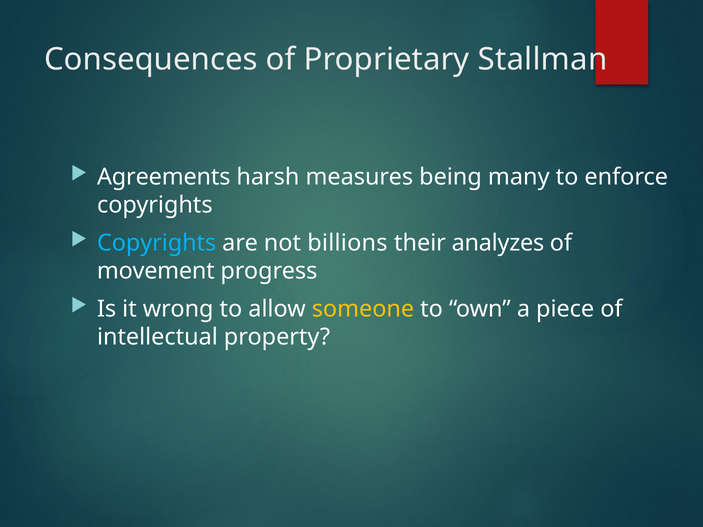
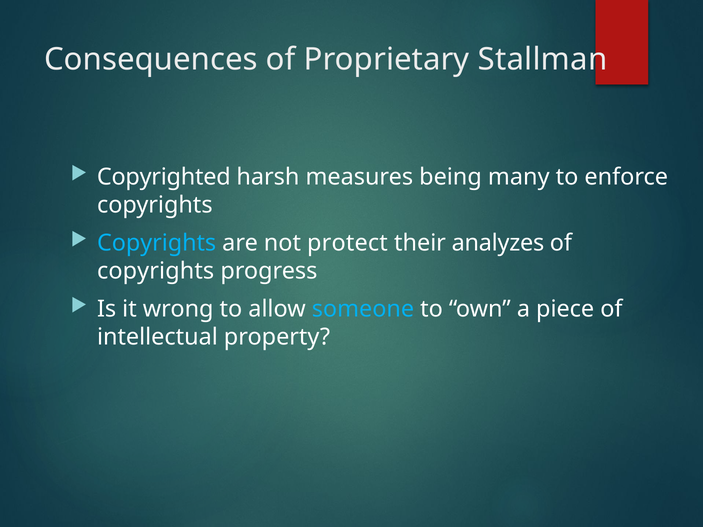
Agreements: Agreements -> Copyrighted
billions: billions -> protect
movement at (156, 271): movement -> copyrights
someone colour: yellow -> light blue
